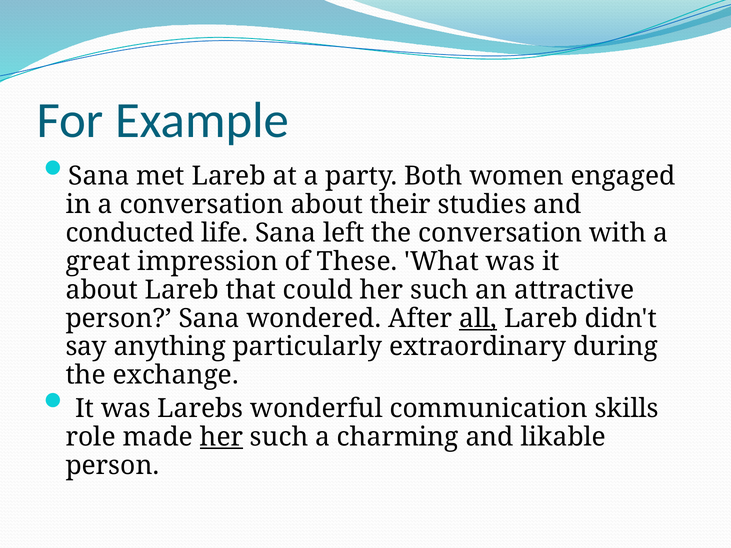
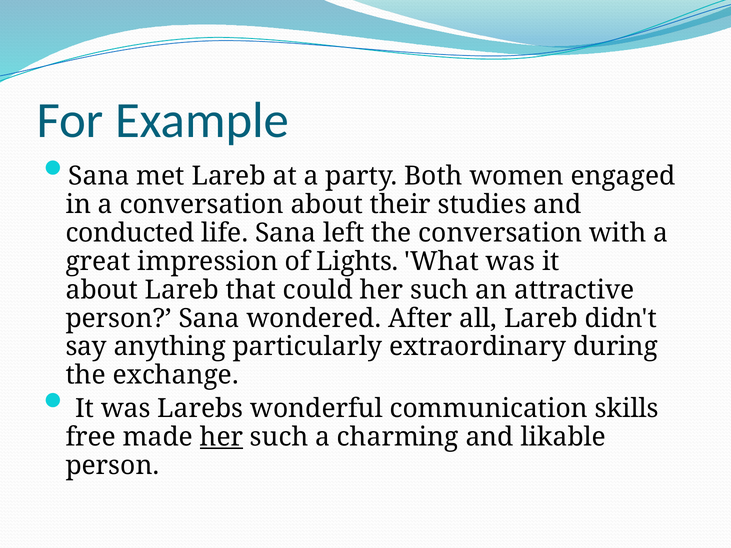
These: These -> Lights
all underline: present -> none
role: role -> free
